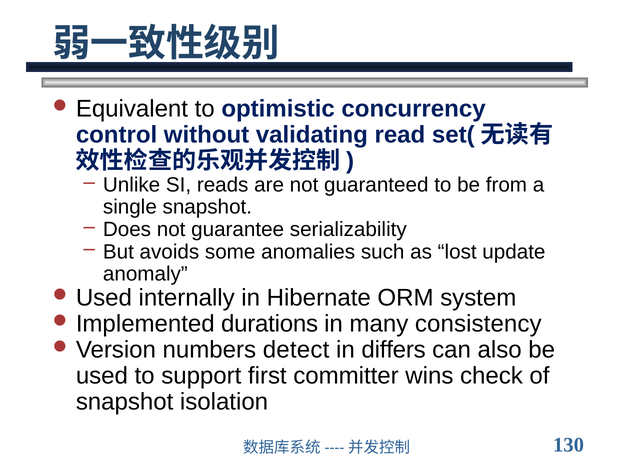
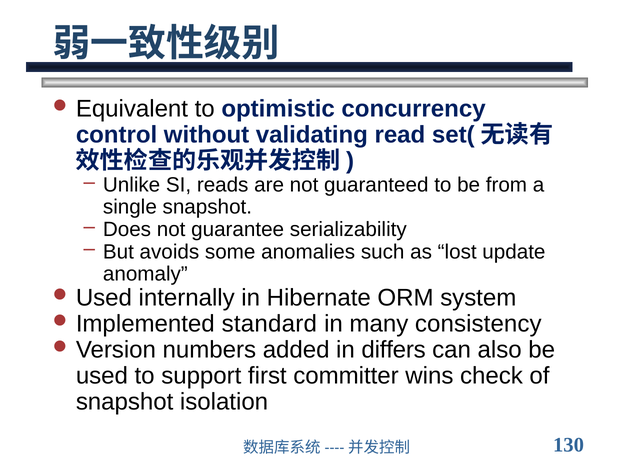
durations: durations -> standard
detect: detect -> added
